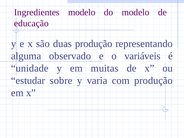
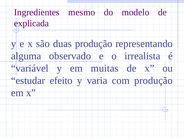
Ingredientes modelo: modelo -> mesmo
educação: educação -> explicada
variáveis: variáveis -> irrealista
unidade: unidade -> variável
sobre: sobre -> efeito
